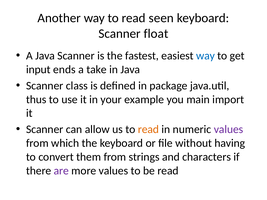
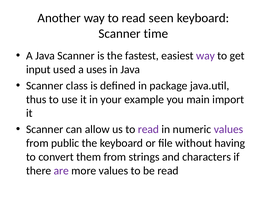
float: float -> time
way at (206, 56) colour: blue -> purple
ends: ends -> used
take: take -> uses
read at (148, 130) colour: orange -> purple
which: which -> public
